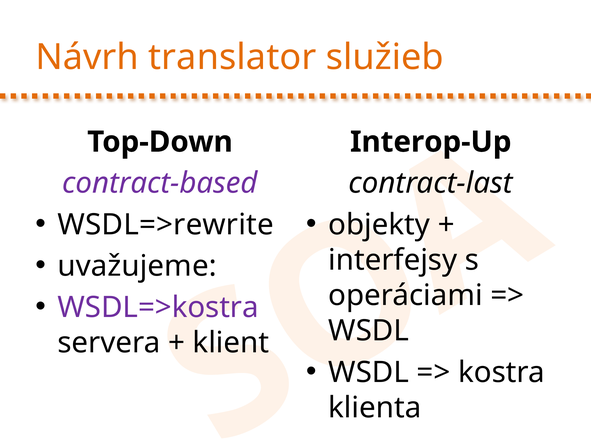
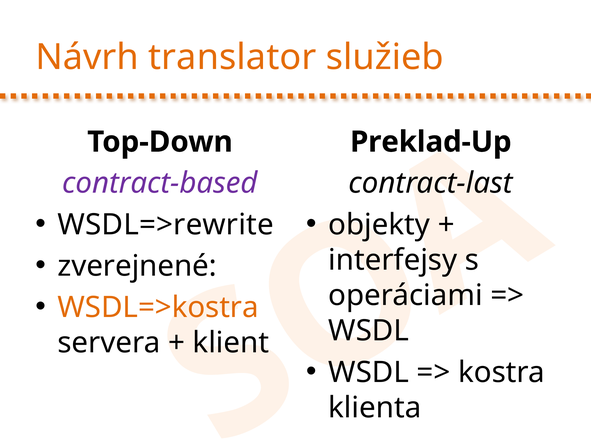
Interop-Up: Interop-Up -> Preklad-Up
uvažujeme: uvažujeme -> zverejnené
WSDL=>kostra colour: purple -> orange
